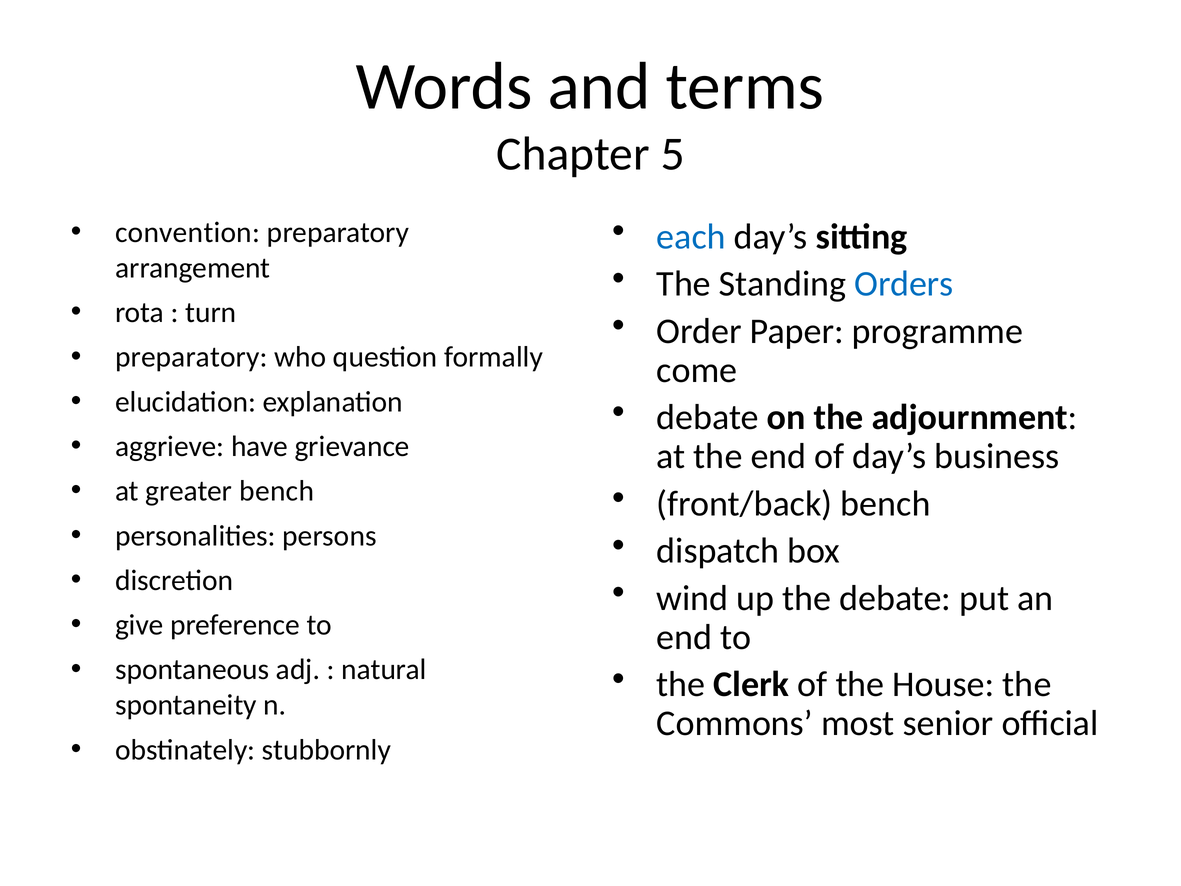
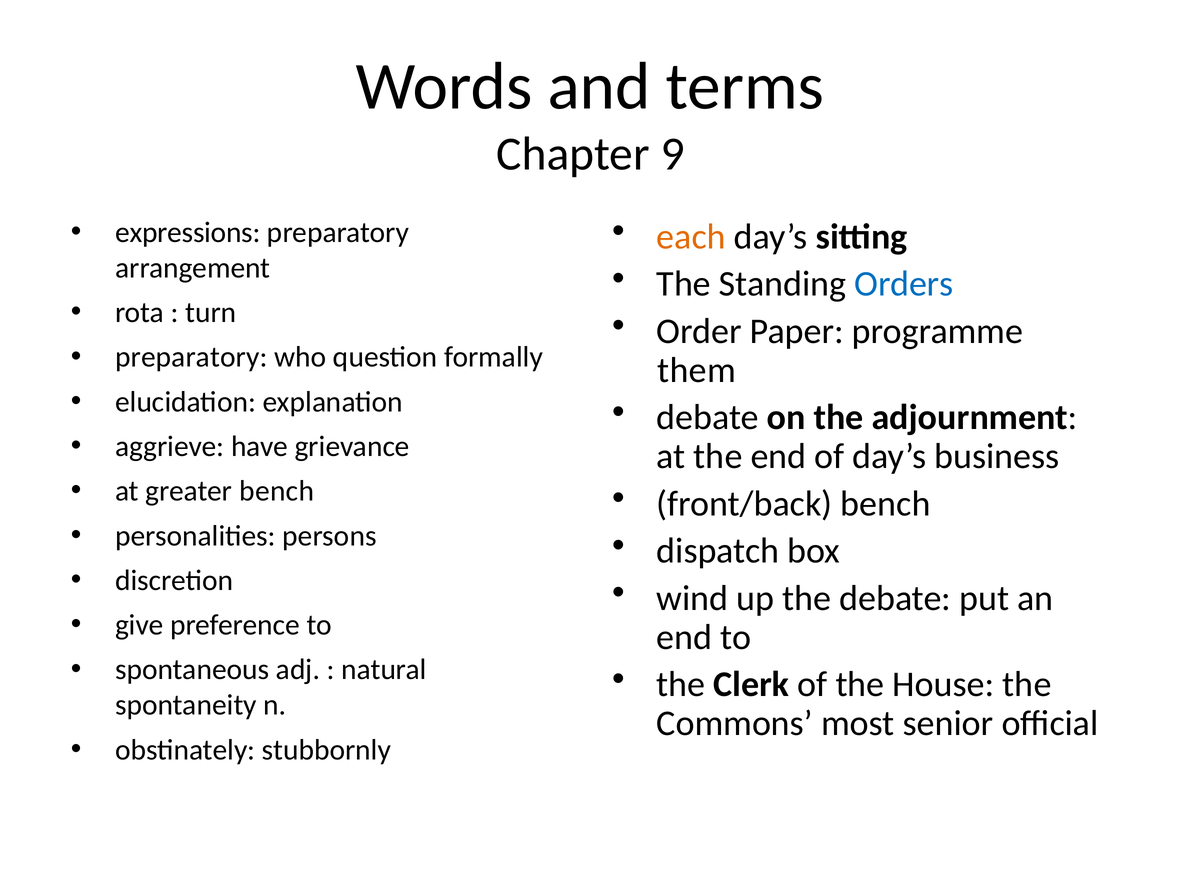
5: 5 -> 9
each colour: blue -> orange
convention: convention -> expressions
come: come -> them
